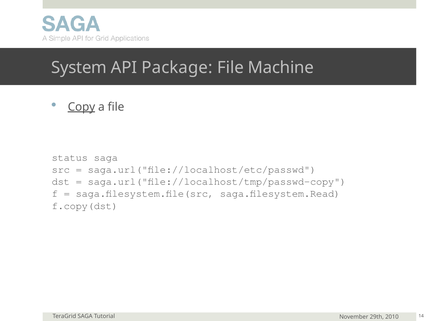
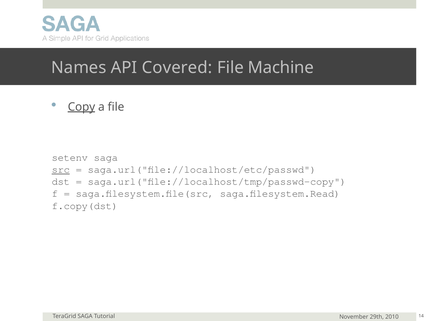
System: System -> Names
Package: Package -> Covered
status: status -> setenv
src underline: none -> present
